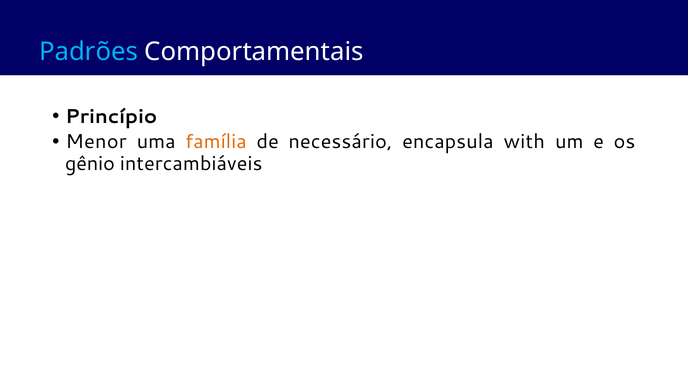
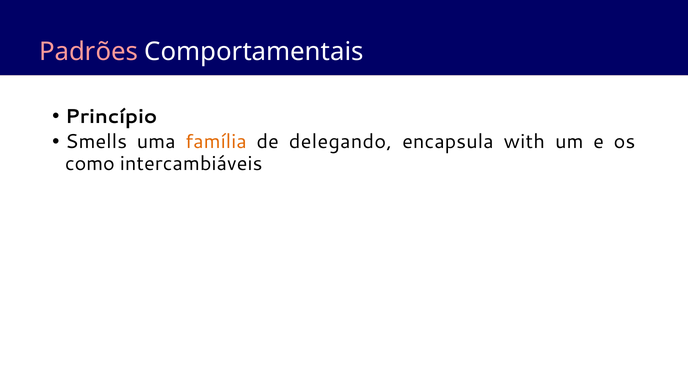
Padrões colour: light blue -> pink
Menor: Menor -> Smells
necessário: necessário -> delegando
gênio: gênio -> como
